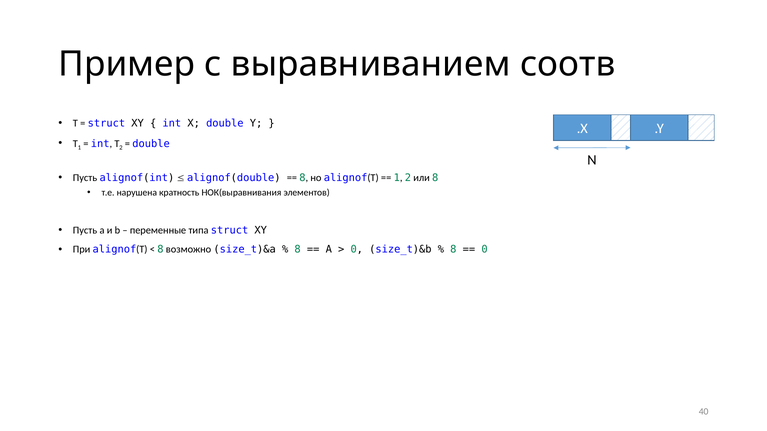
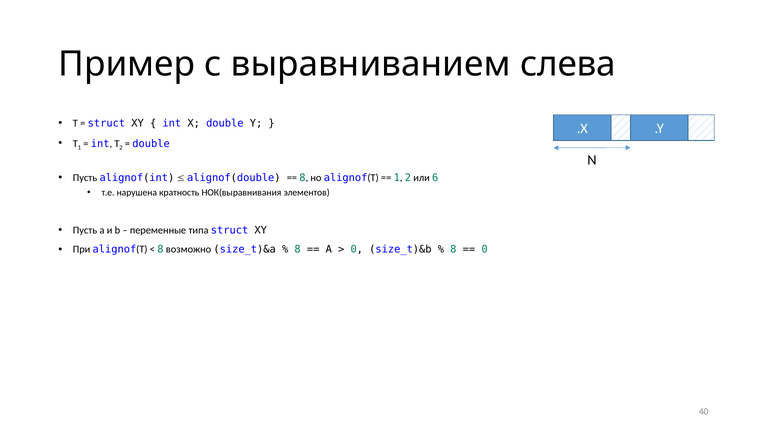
соотв: соотв -> слева
или 8: 8 -> 6
